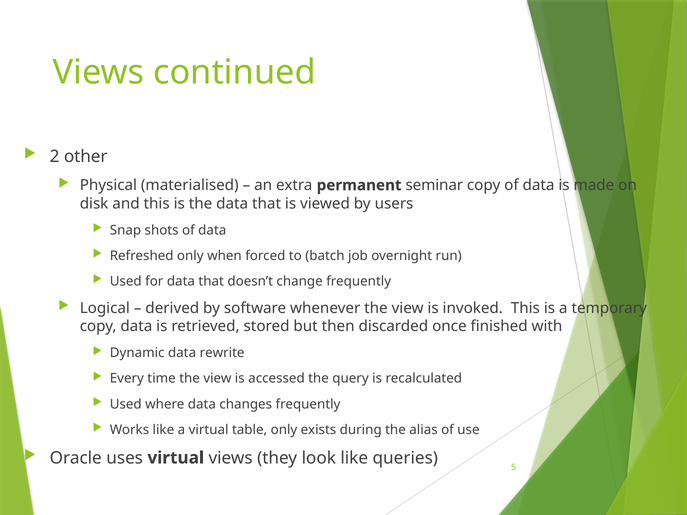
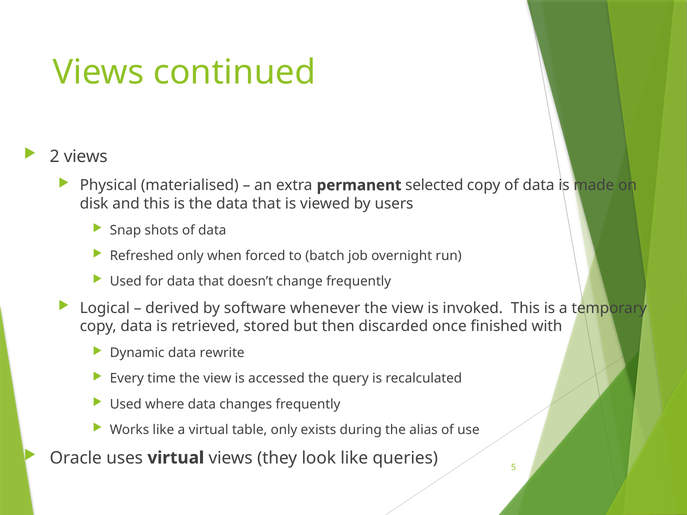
2 other: other -> views
seminar: seminar -> selected
